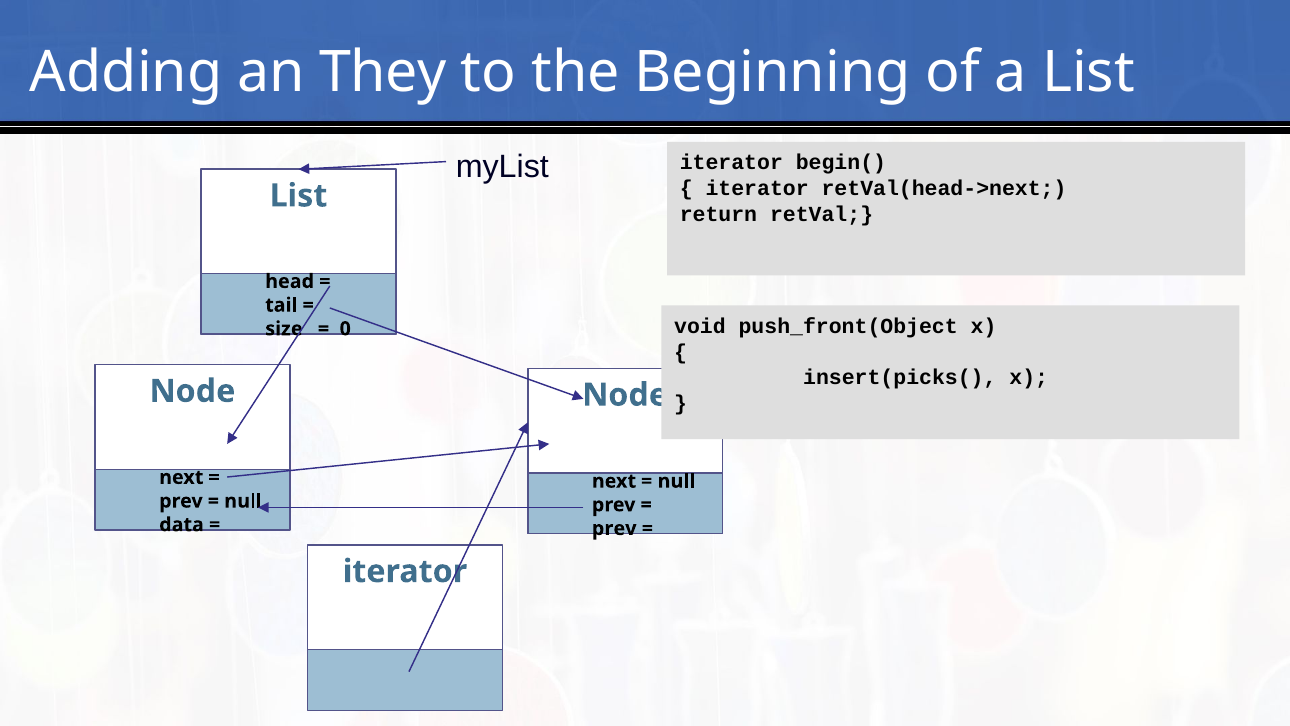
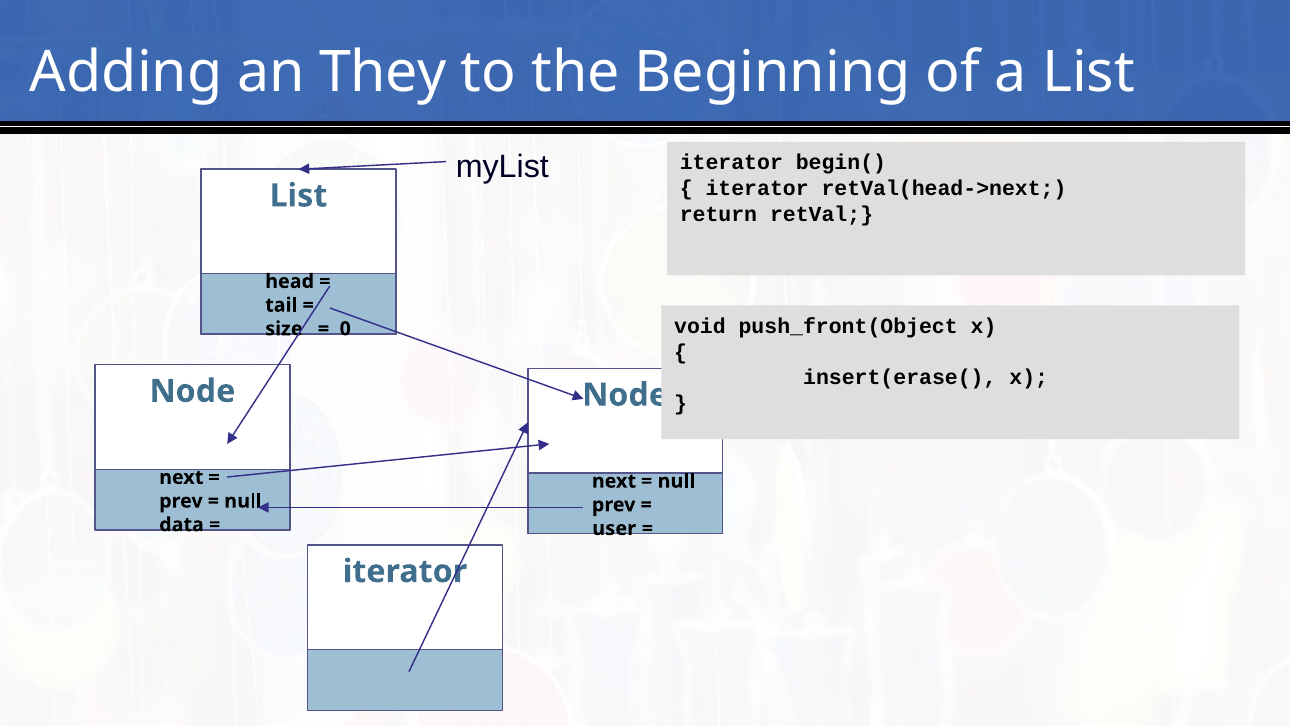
insert(picks(: insert(picks( -> insert(erase(
prev at (614, 528): prev -> user
